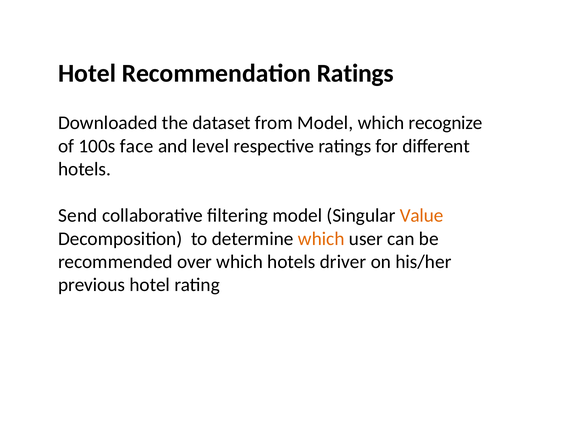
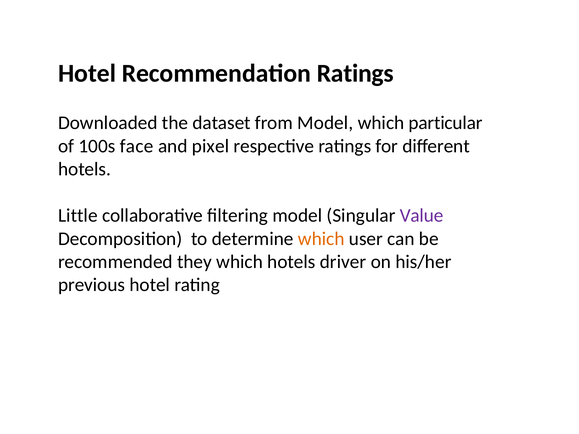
recognize: recognize -> particular
level: level -> pixel
Send: Send -> Little
Value colour: orange -> purple
over: over -> they
